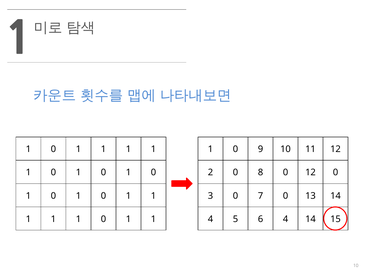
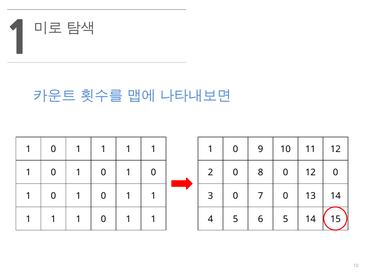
6 4: 4 -> 5
